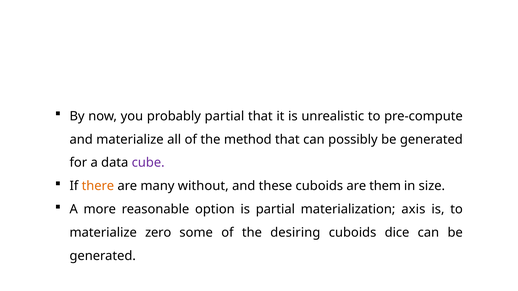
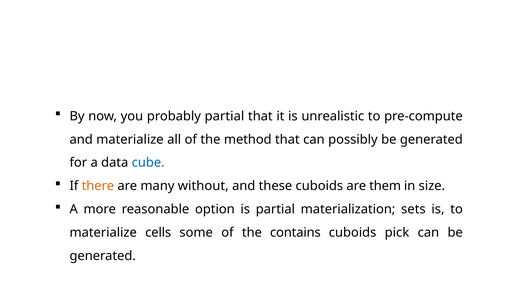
cube colour: purple -> blue
axis: axis -> sets
zero: zero -> cells
desiring: desiring -> contains
dice: dice -> pick
